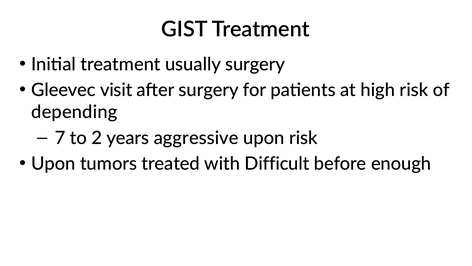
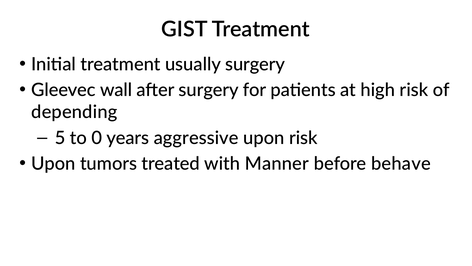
visit: visit -> wall
7: 7 -> 5
2: 2 -> 0
Difficult: Difficult -> Manner
enough: enough -> behave
